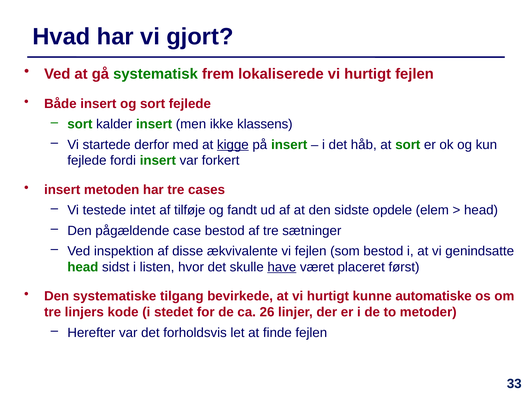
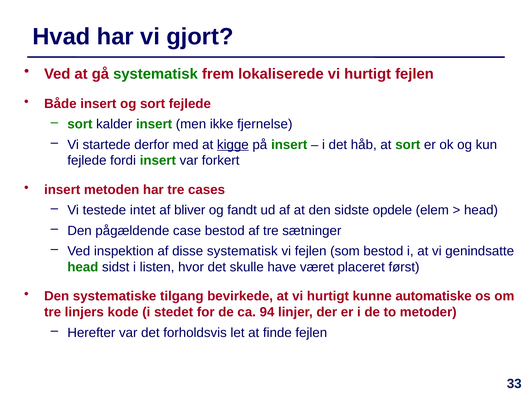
klassens: klassens -> fjernelse
tilføje: tilføje -> bliver
disse ækvivalente: ækvivalente -> systematisk
have underline: present -> none
26: 26 -> 94
